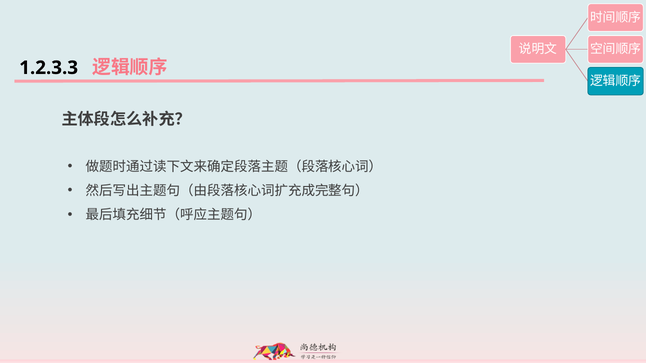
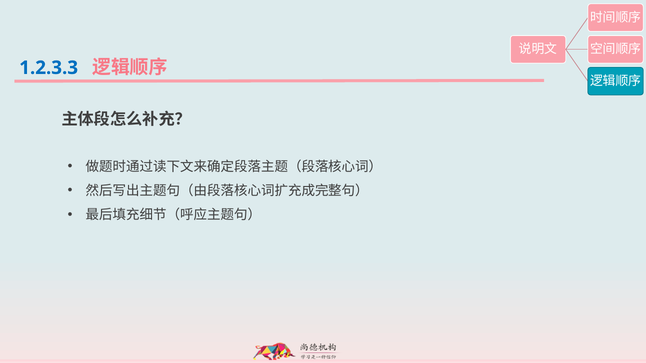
1.2.3.3 colour: black -> blue
